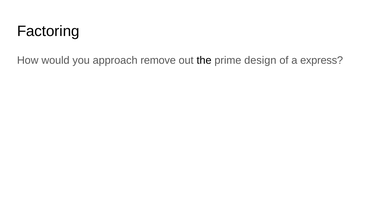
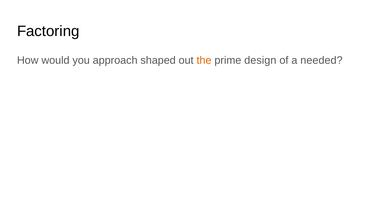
remove: remove -> shaped
the colour: black -> orange
express: express -> needed
